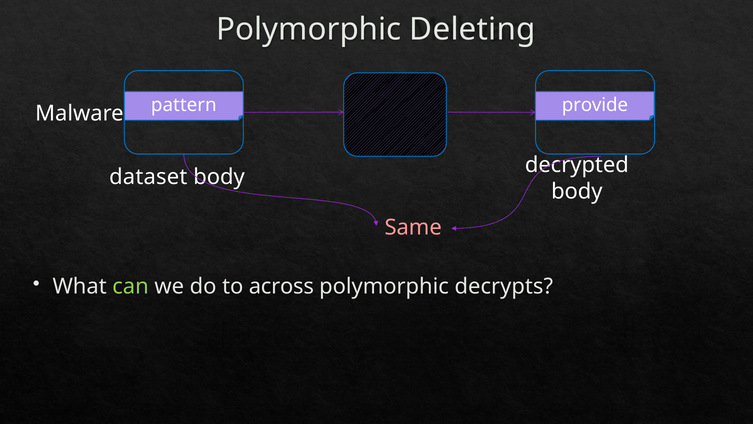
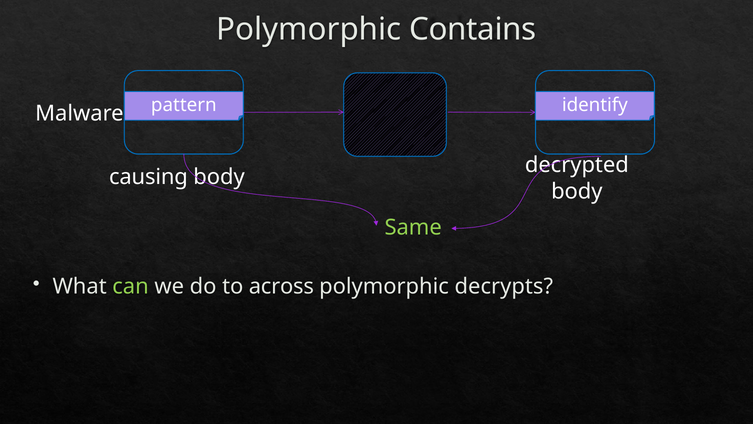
Deleting: Deleting -> Contains
provide: provide -> identify
dataset: dataset -> causing
Same colour: pink -> light green
